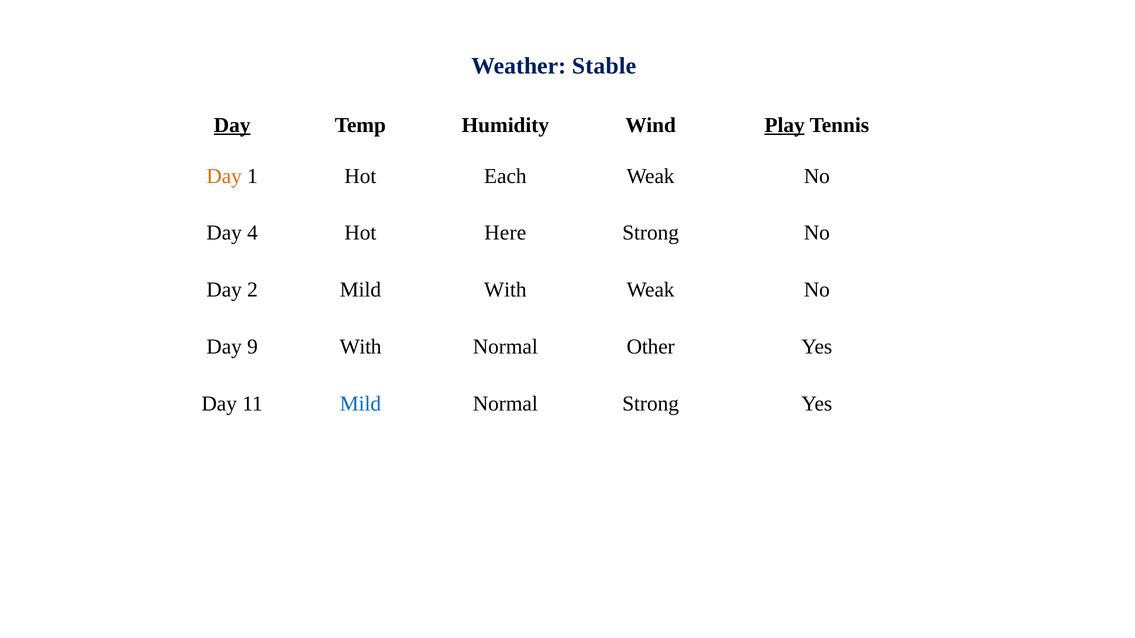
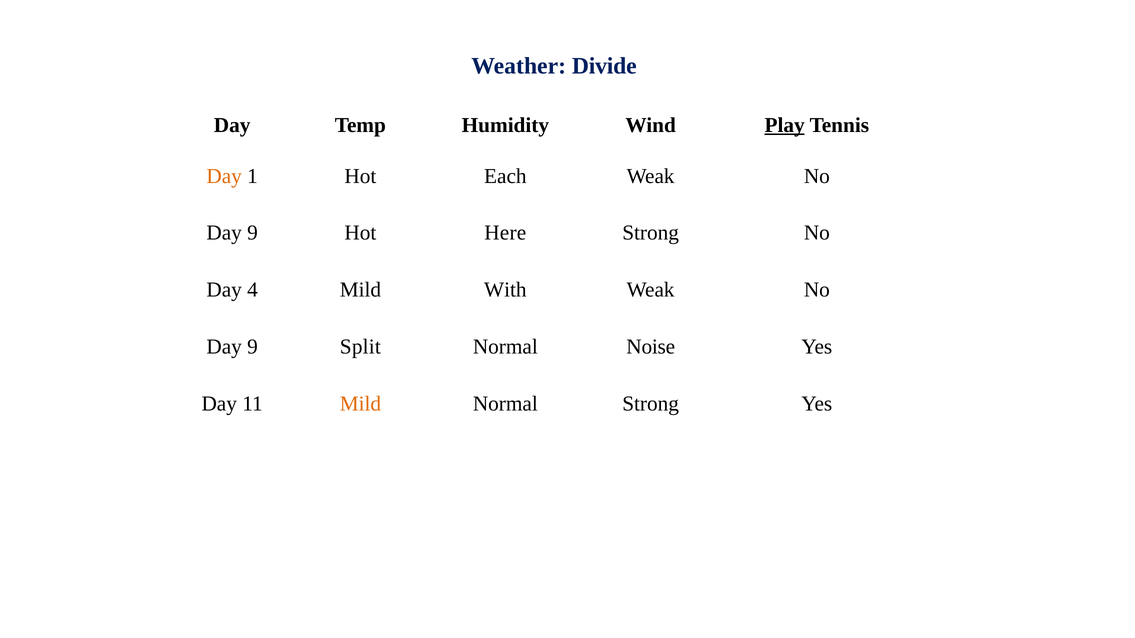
Stable: Stable -> Divide
Day at (232, 125) underline: present -> none
4 at (252, 233): 4 -> 9
2: 2 -> 4
9 With: With -> Split
Other: Other -> Noise
Mild at (360, 404) colour: blue -> orange
